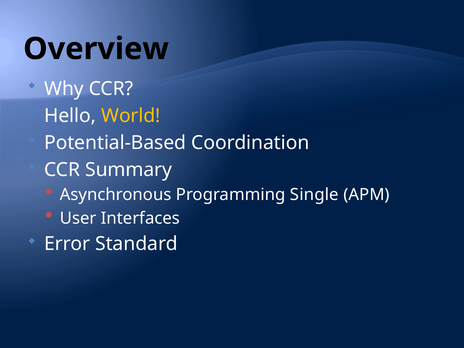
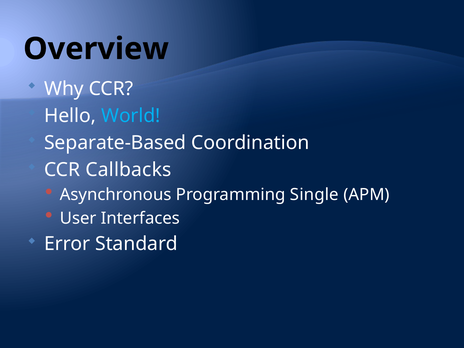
World colour: yellow -> light blue
Potential-Based: Potential-Based -> Separate-Based
Summary: Summary -> Callbacks
